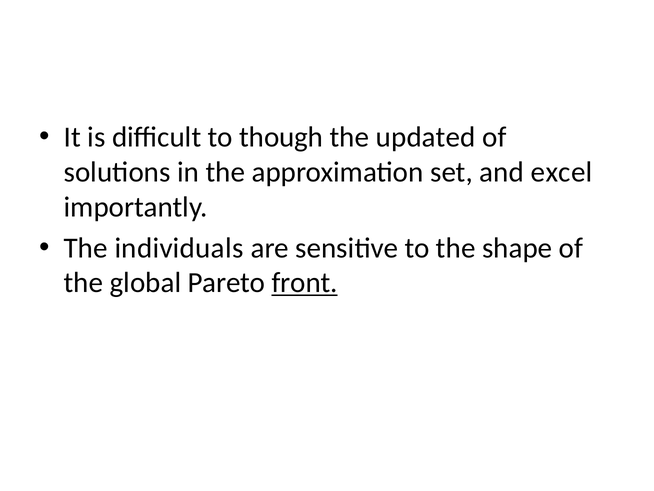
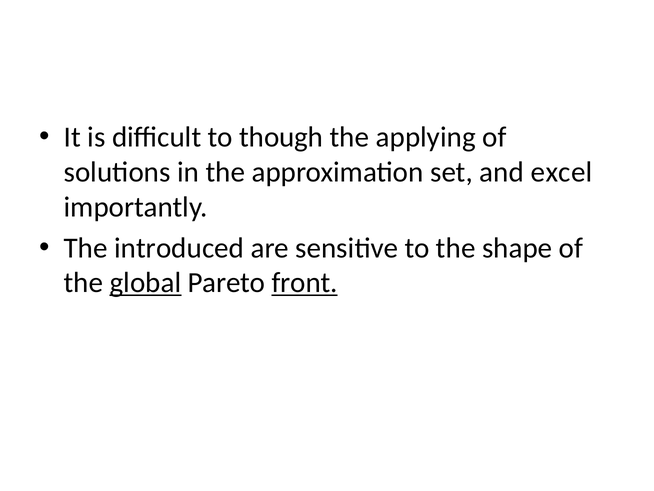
updated: updated -> applying
individuals: individuals -> introduced
global underline: none -> present
